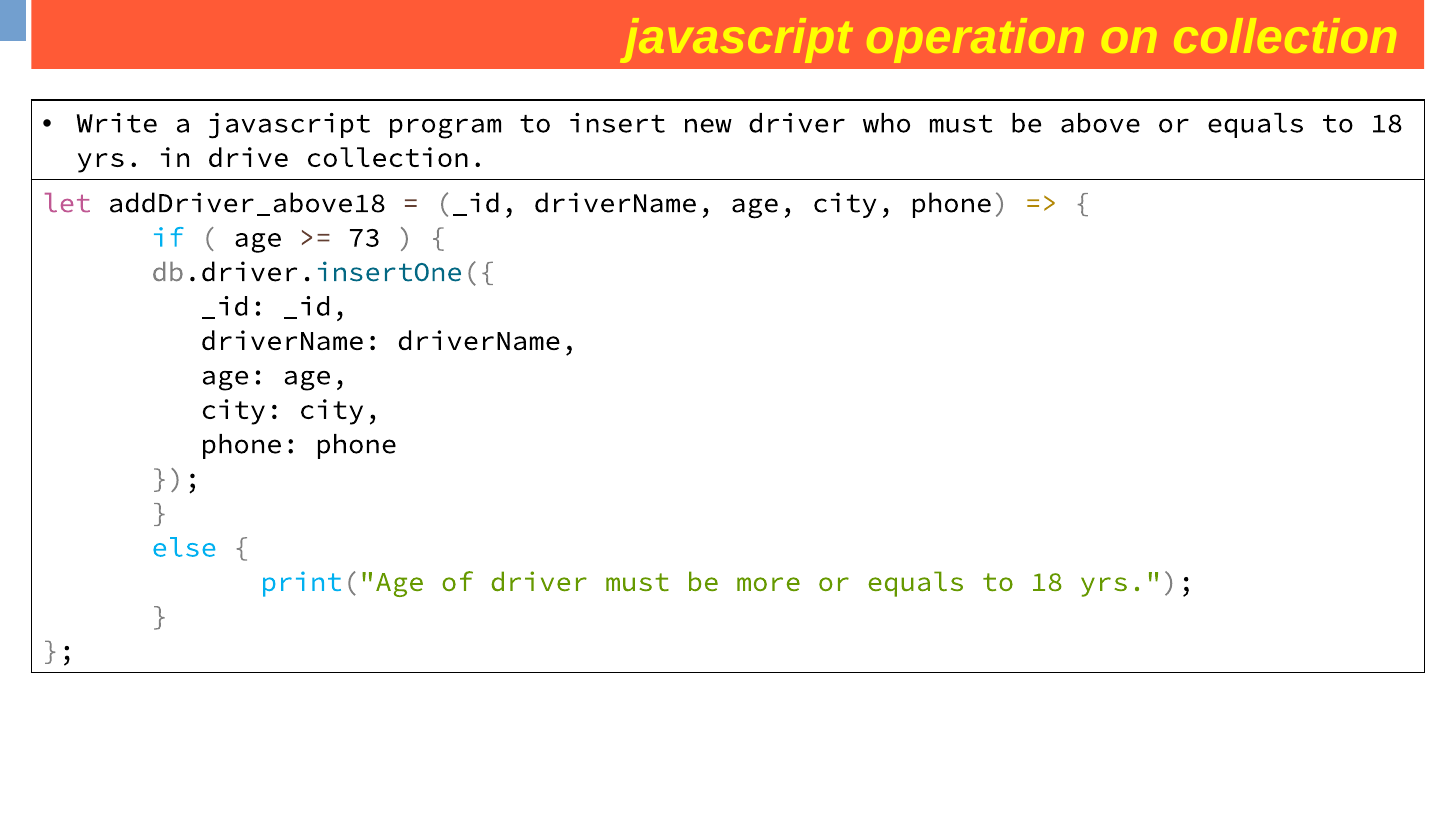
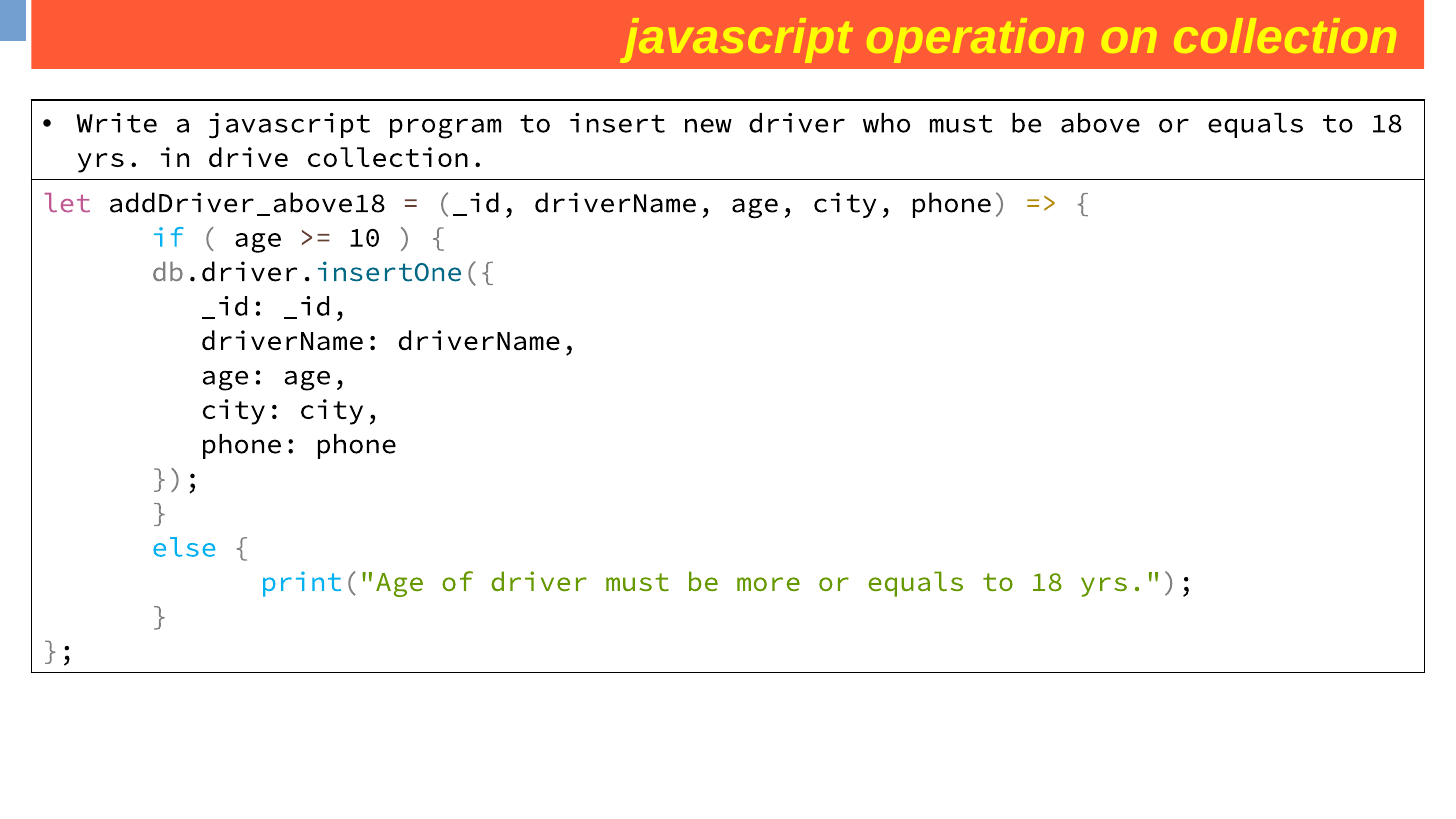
73: 73 -> 10
